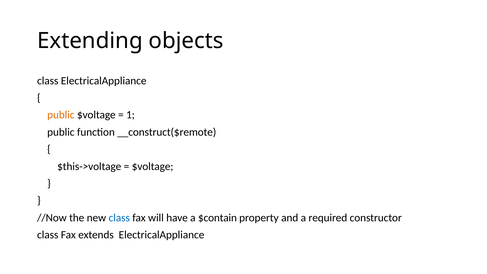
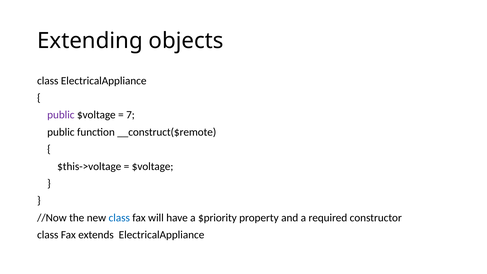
public at (61, 115) colour: orange -> purple
1: 1 -> 7
$contain: $contain -> $priority
